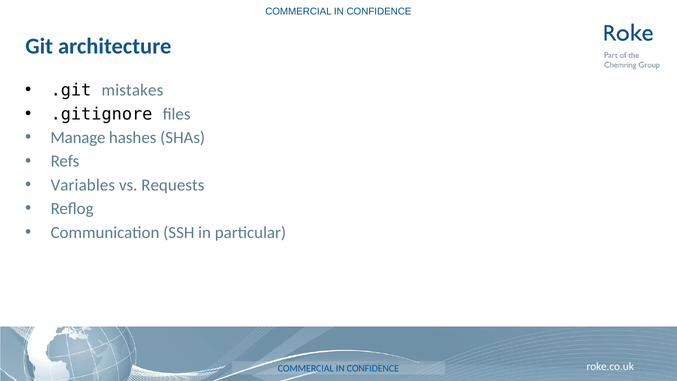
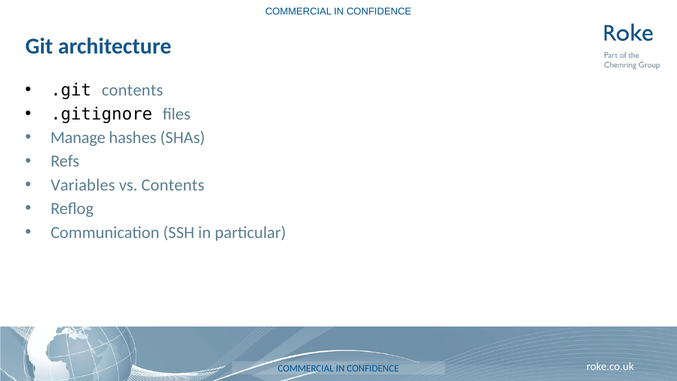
.git mistakes: mistakes -> contents
vs Requests: Requests -> Contents
